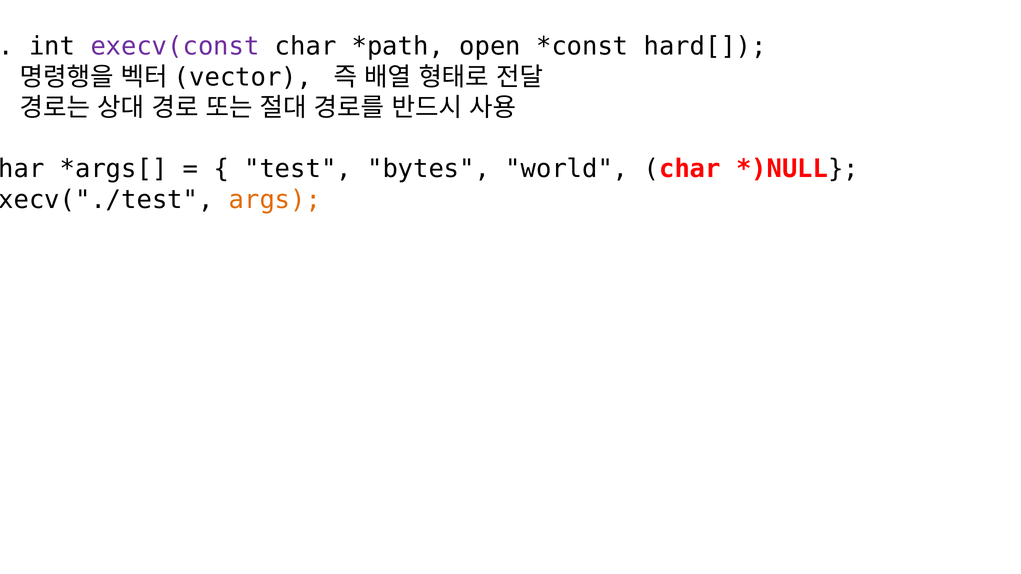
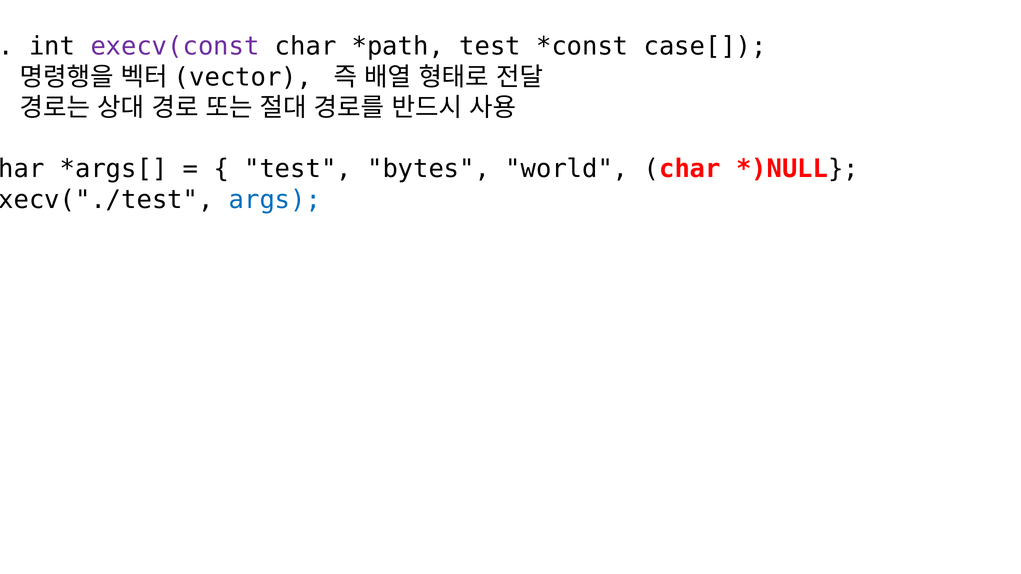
open at (490, 47): open -> test
hard[: hard[ -> case[
args colour: orange -> blue
